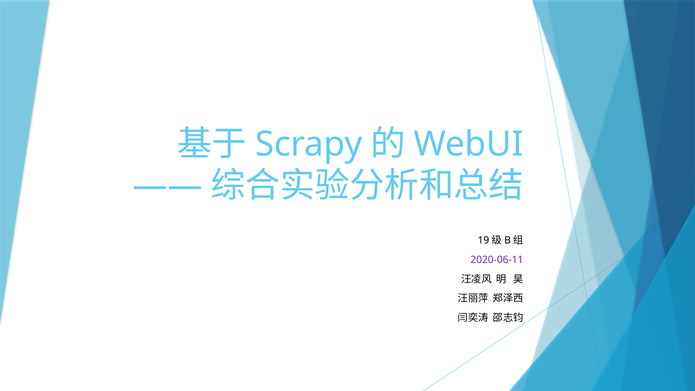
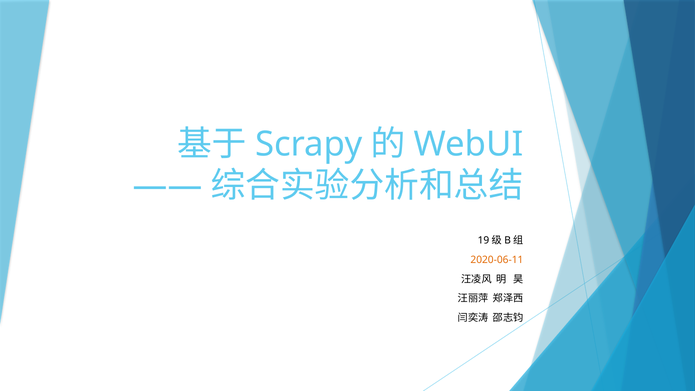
2020-06-11 colour: purple -> orange
